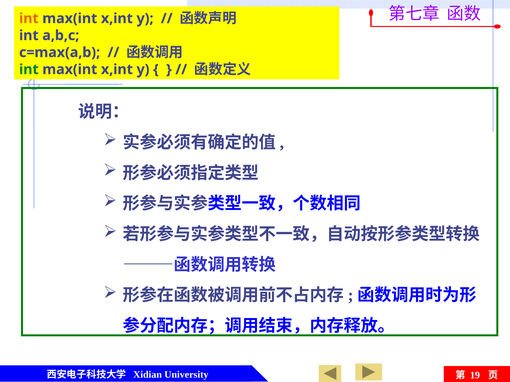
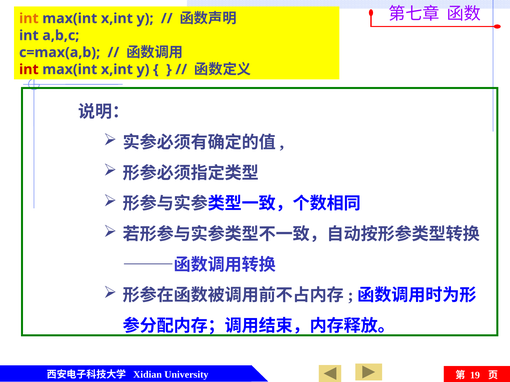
int at (29, 70) colour: green -> red
